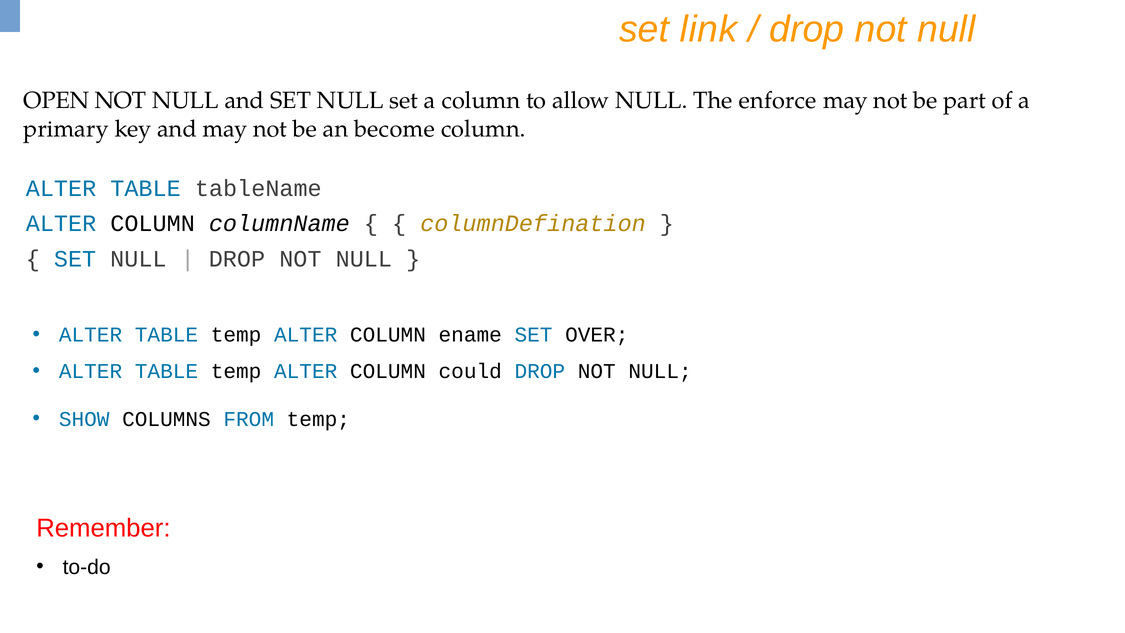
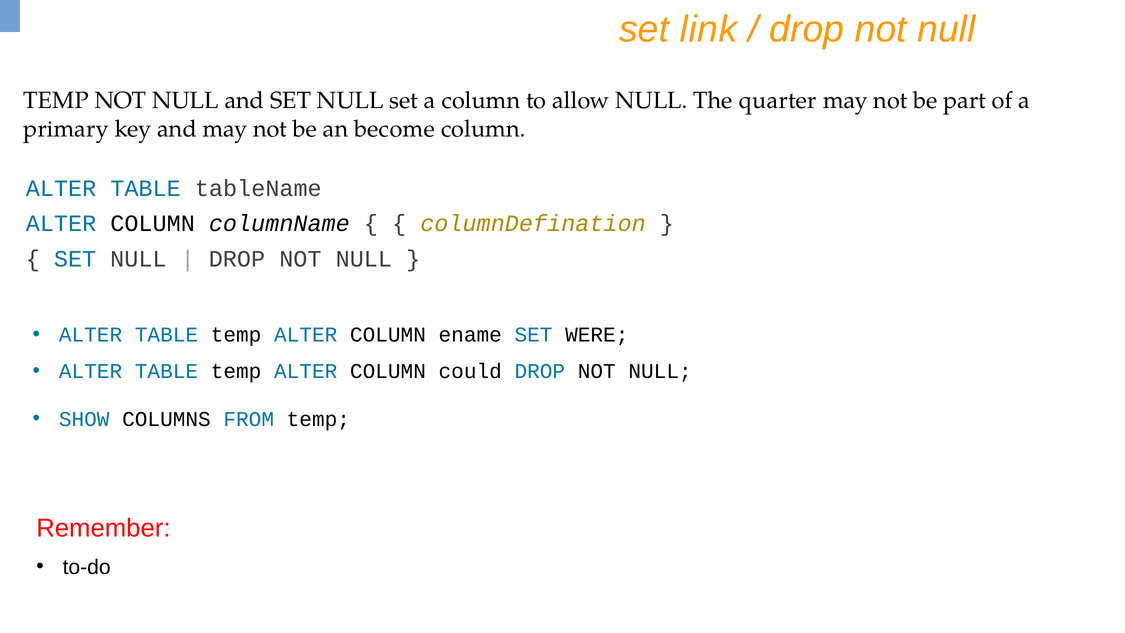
OPEN at (56, 101): OPEN -> TEMP
enforce: enforce -> quarter
OVER: OVER -> WERE
